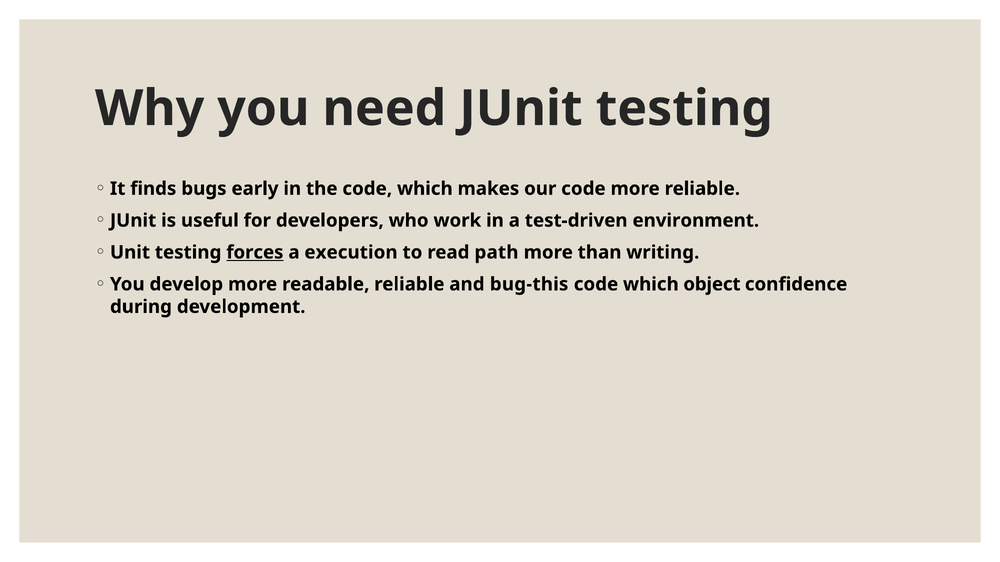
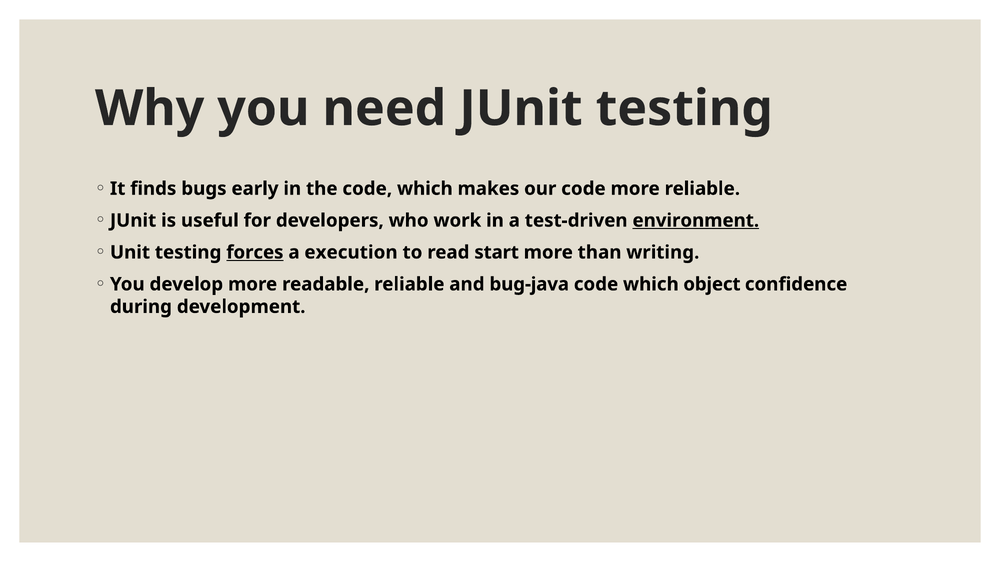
environment underline: none -> present
path: path -> start
bug-this: bug-this -> bug-java
